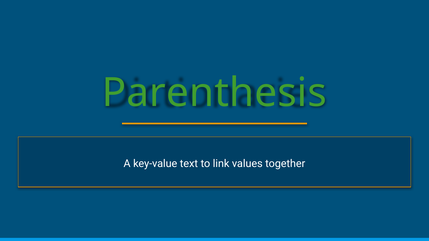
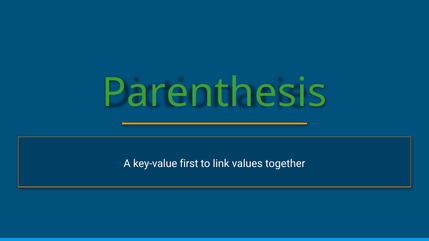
text: text -> first
